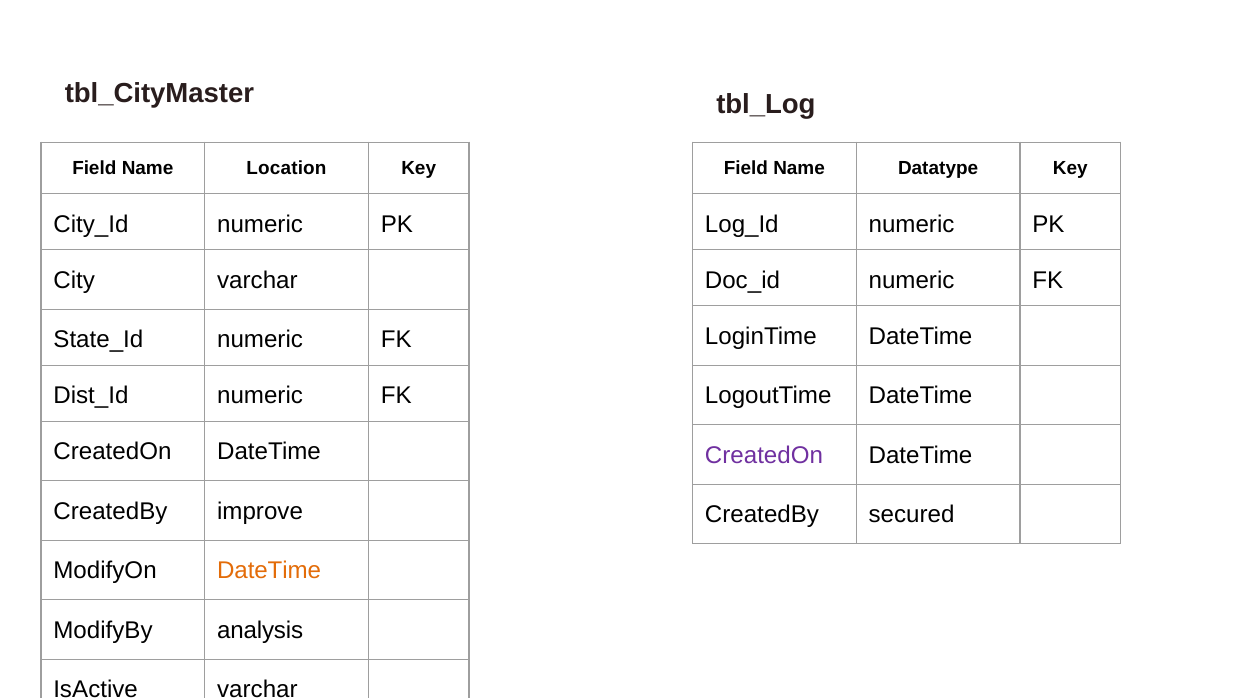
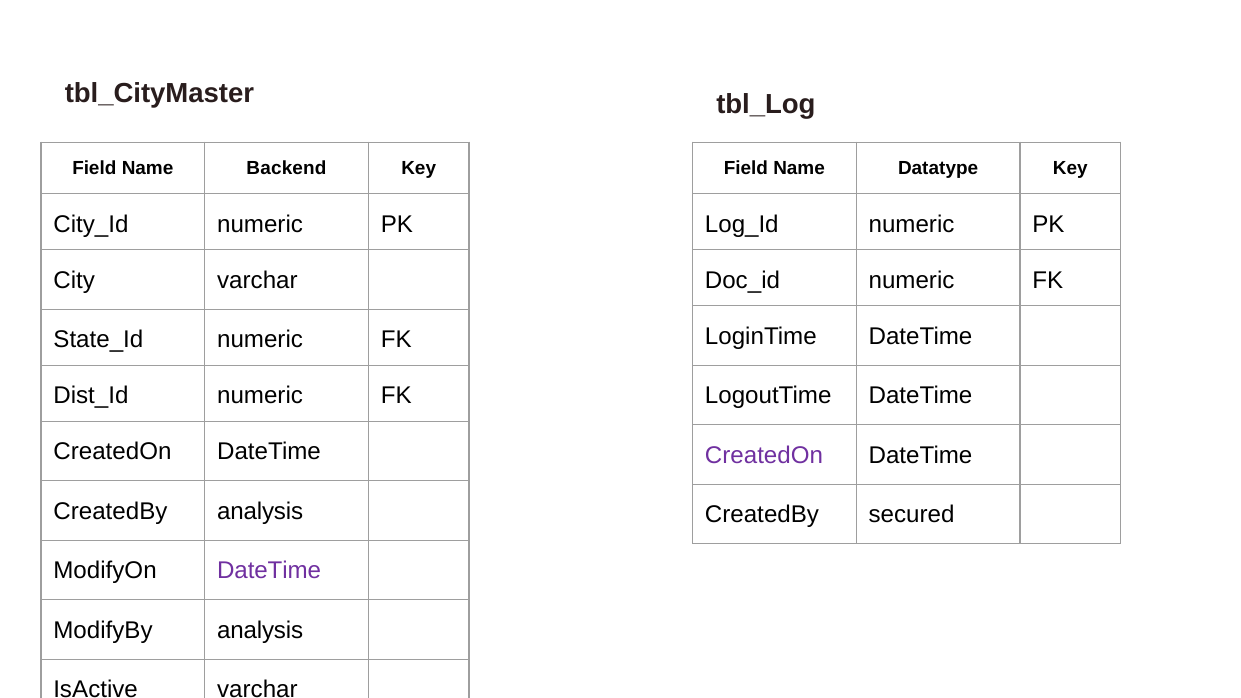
Location: Location -> Backend
CreatedBy improve: improve -> analysis
DateTime at (269, 571) colour: orange -> purple
